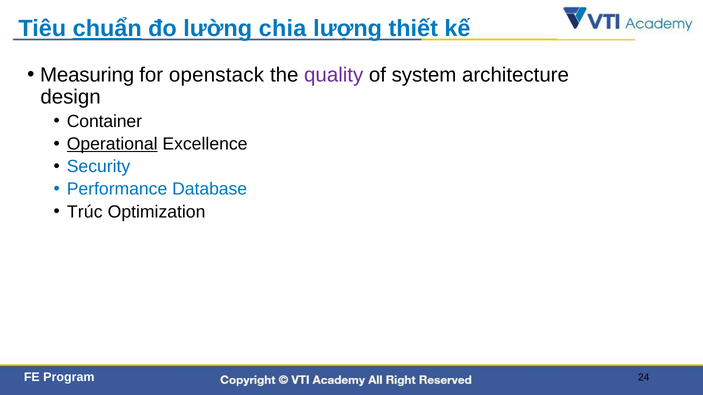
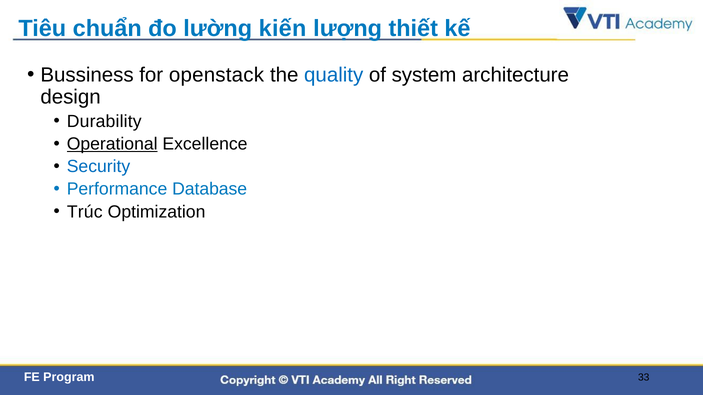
chuẩn underline: present -> none
chia: chia -> kiến
Measuring: Measuring -> Bussiness
quality colour: purple -> blue
Container: Container -> Durability
24: 24 -> 33
